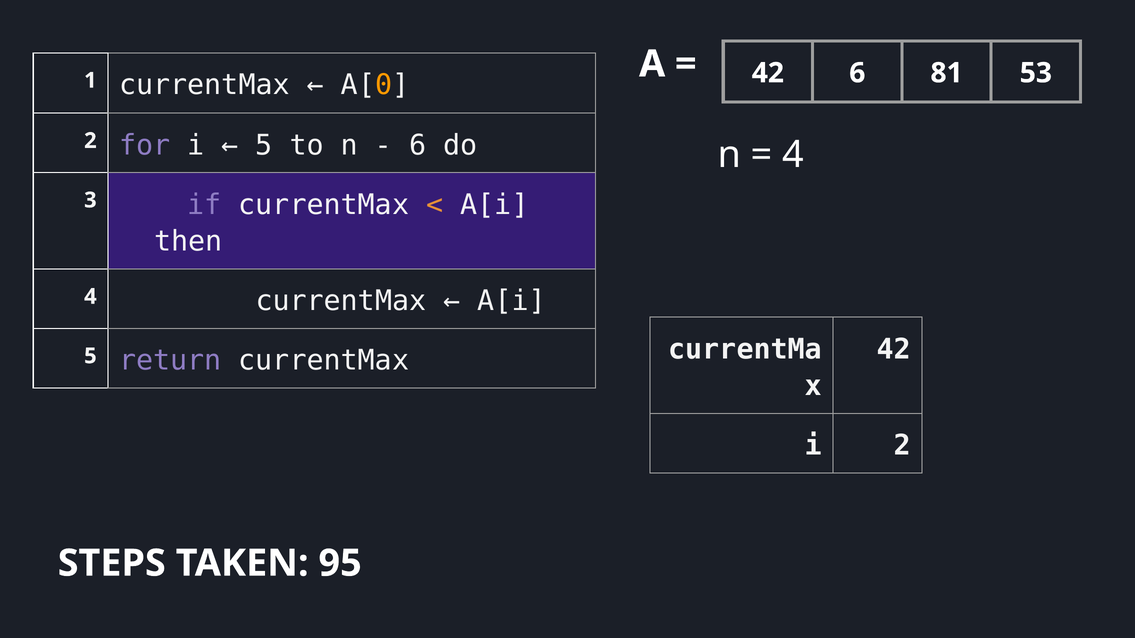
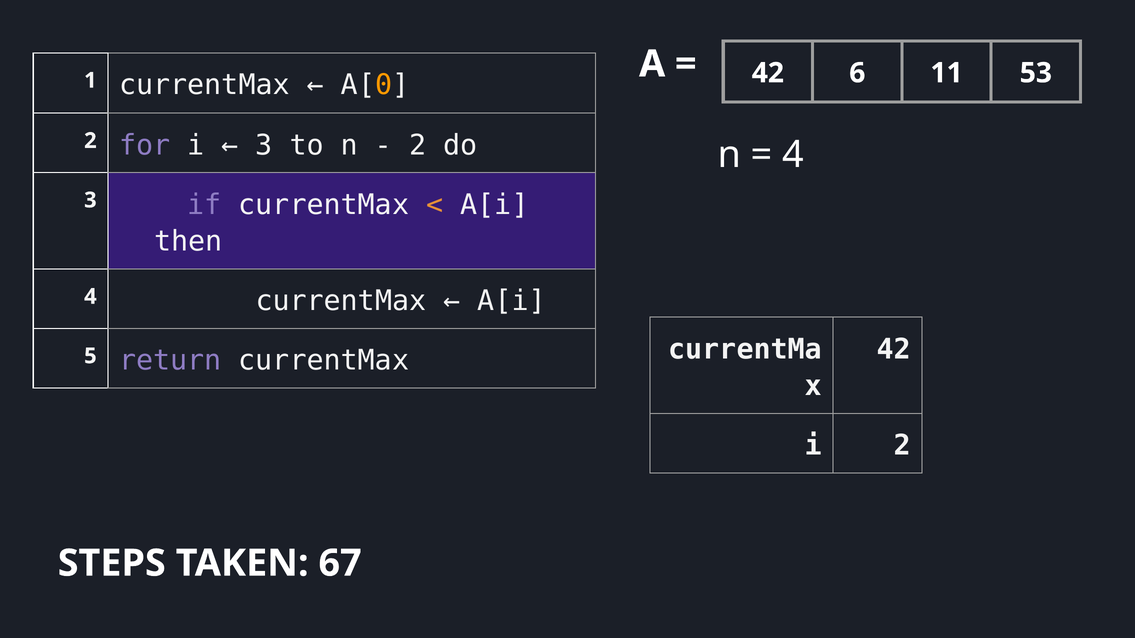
81: 81 -> 11
5 at (264, 145): 5 -> 3
6 at (418, 145): 6 -> 2
95: 95 -> 67
